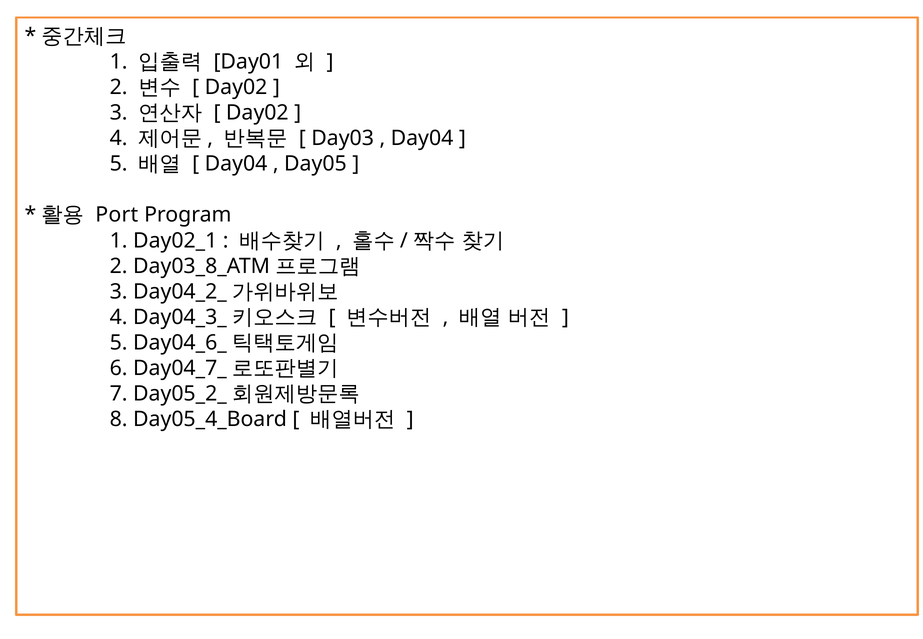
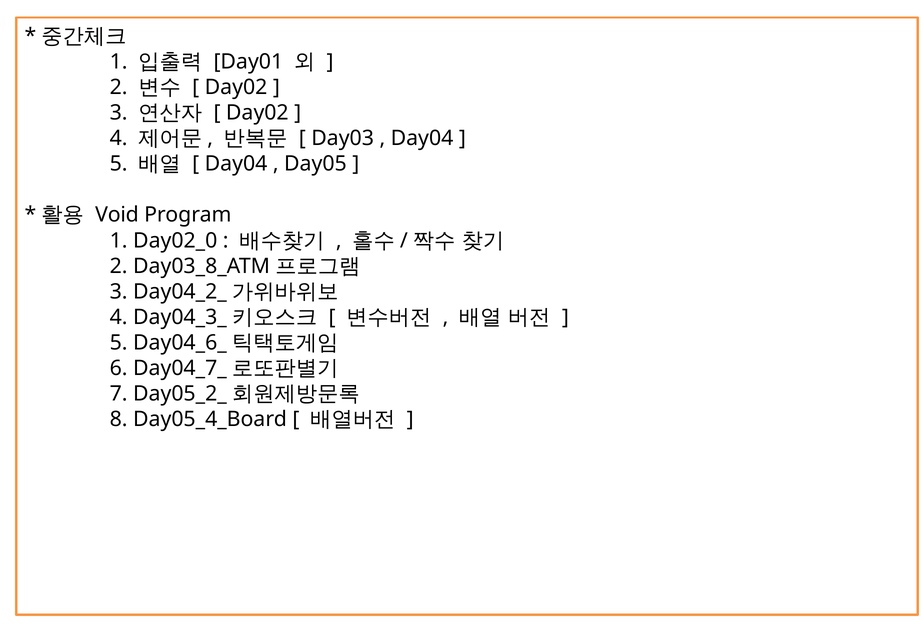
Port: Port -> Void
Day02_1: Day02_1 -> Day02_0
